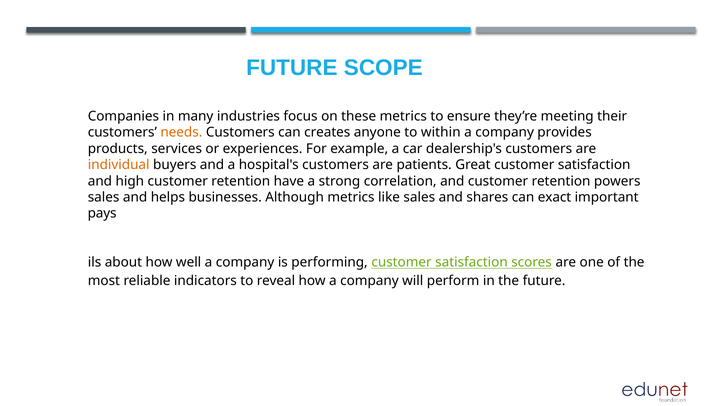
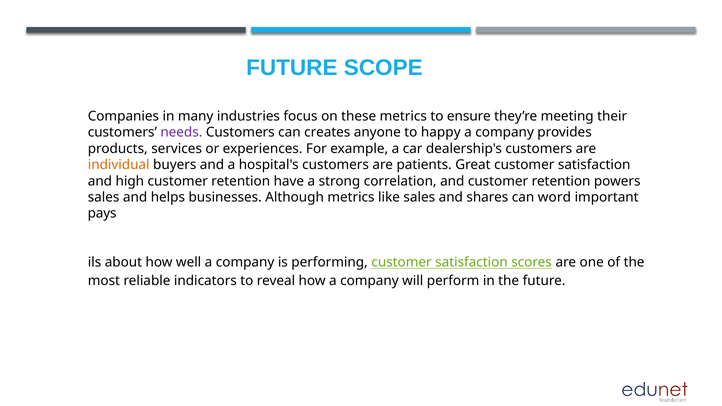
needs colour: orange -> purple
within: within -> happy
exact: exact -> word
